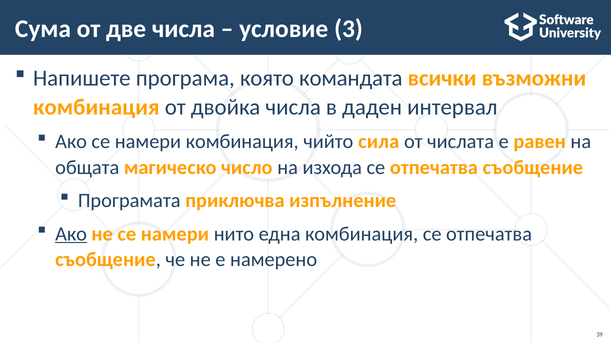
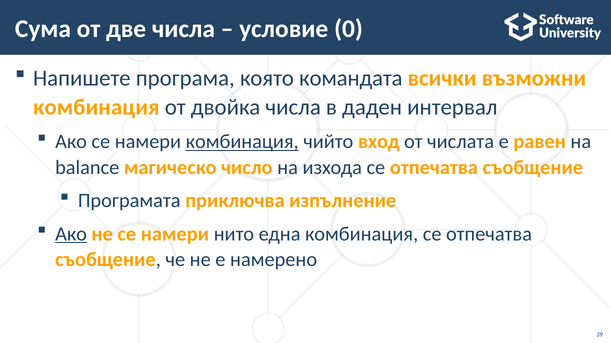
3: 3 -> 0
комбинация at (242, 142) underline: none -> present
сила: сила -> вход
общата: общата -> balance
